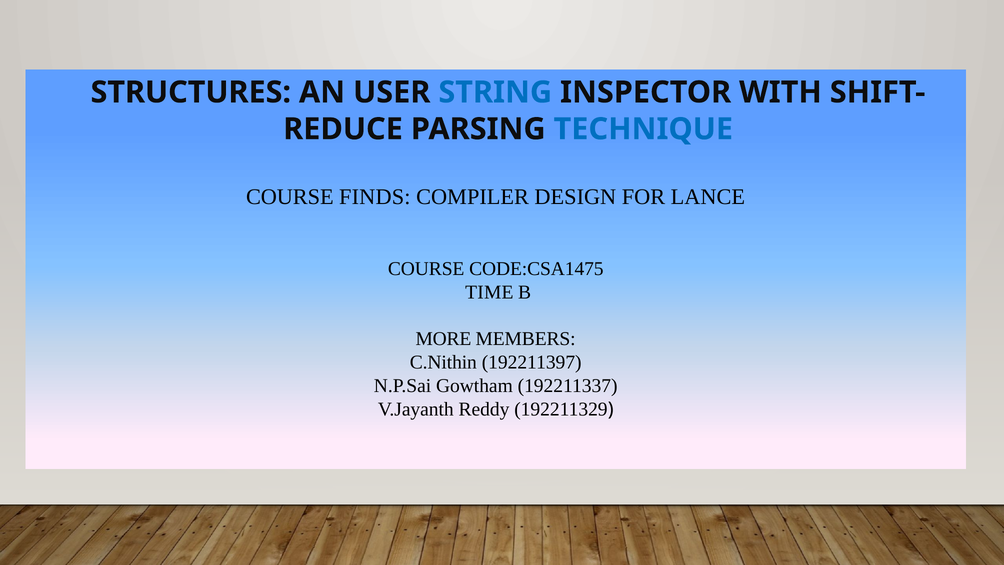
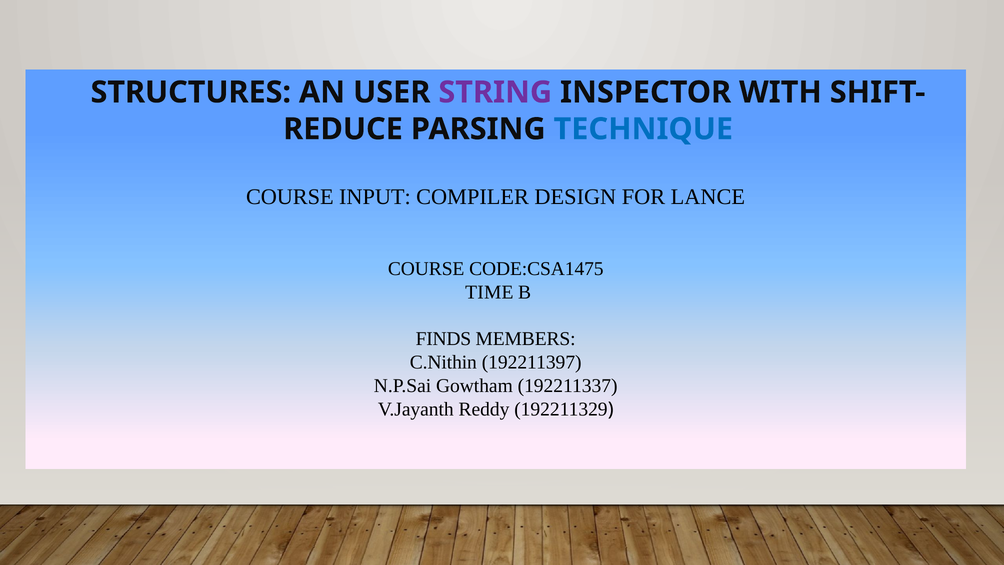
STRING colour: blue -> purple
FINDS: FINDS -> INPUT
MORE: MORE -> FINDS
